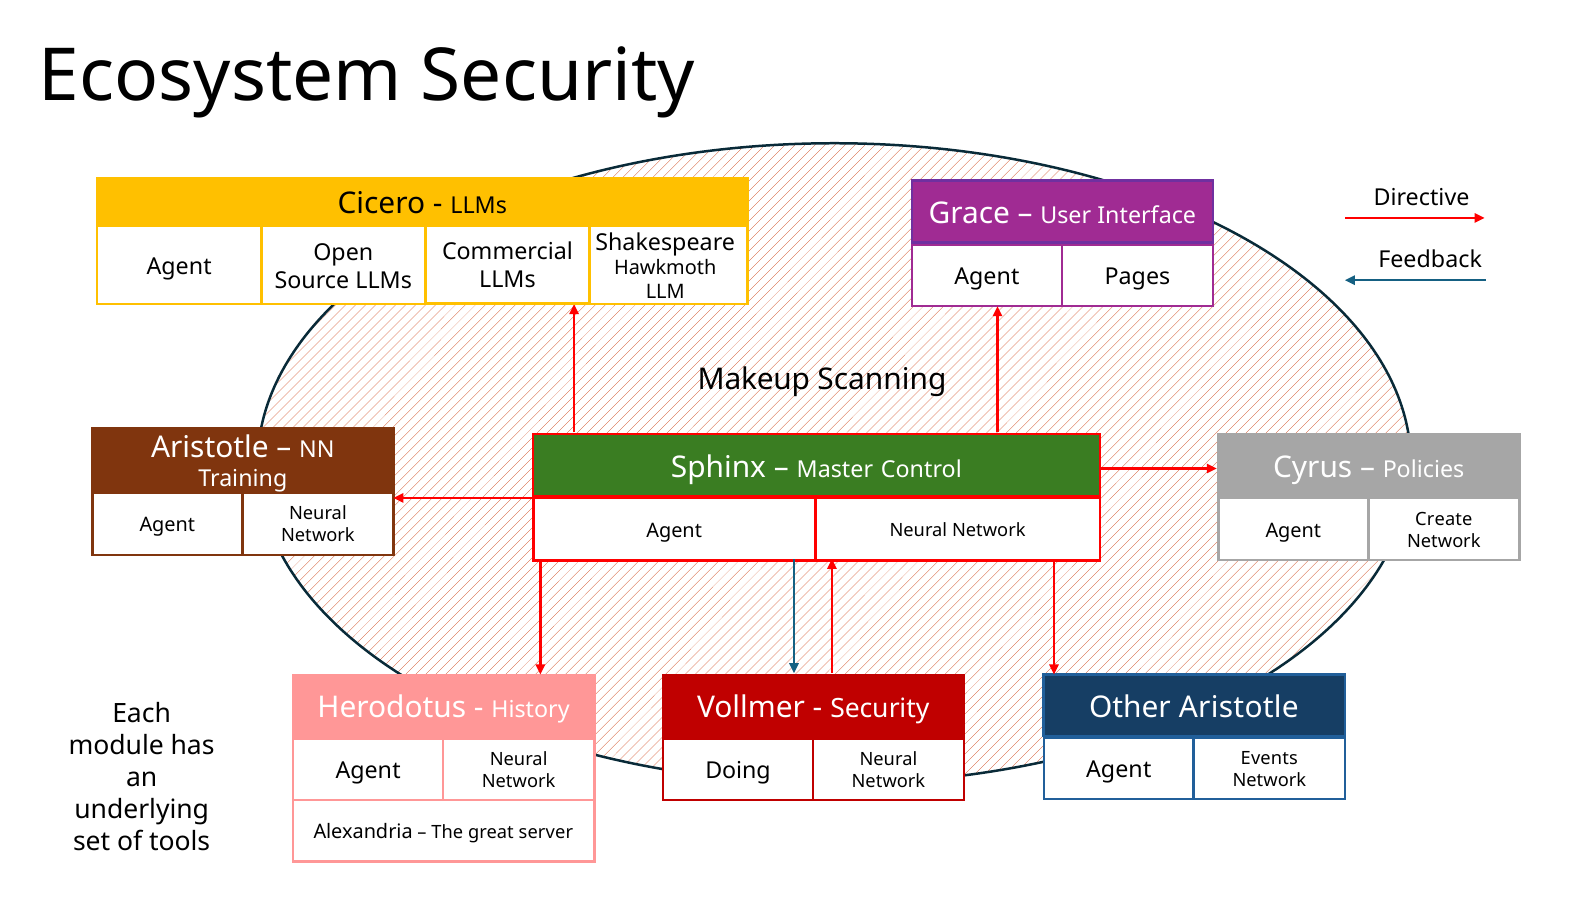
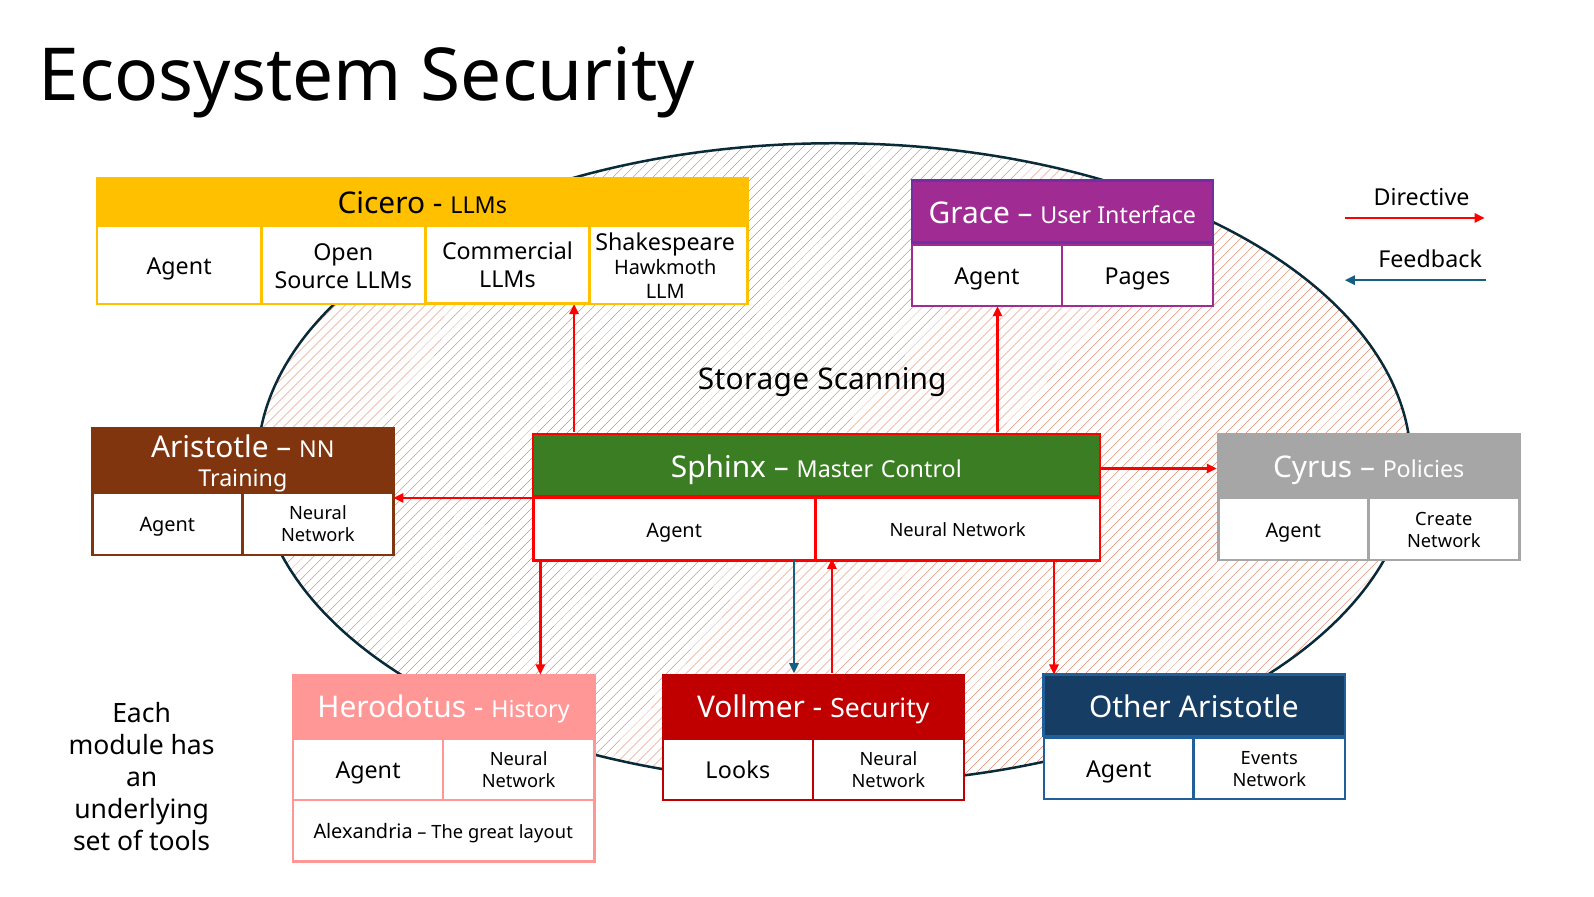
Makeup: Makeup -> Storage
Doing: Doing -> Looks
server: server -> layout
